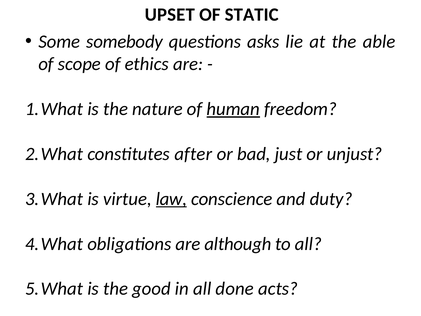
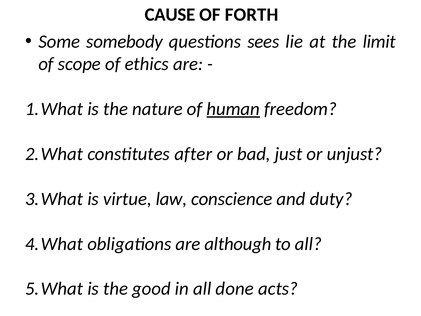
UPSET: UPSET -> CAUSE
STATIC: STATIC -> FORTH
asks: asks -> sees
able: able -> limit
law underline: present -> none
